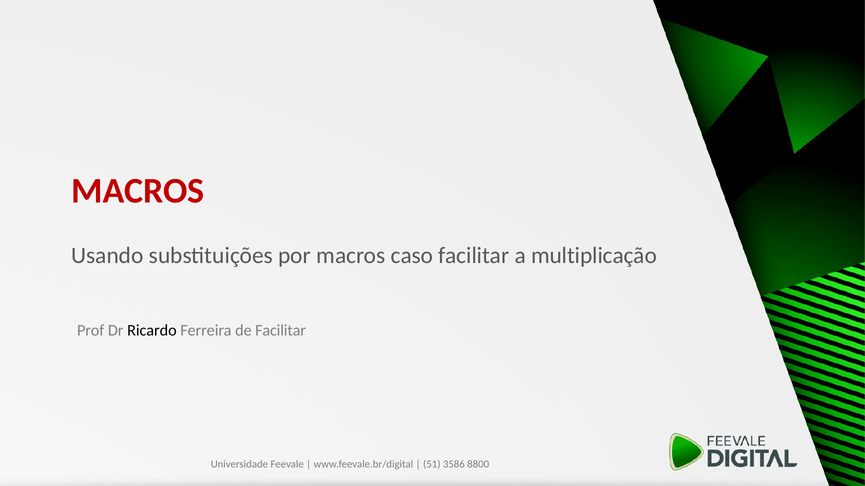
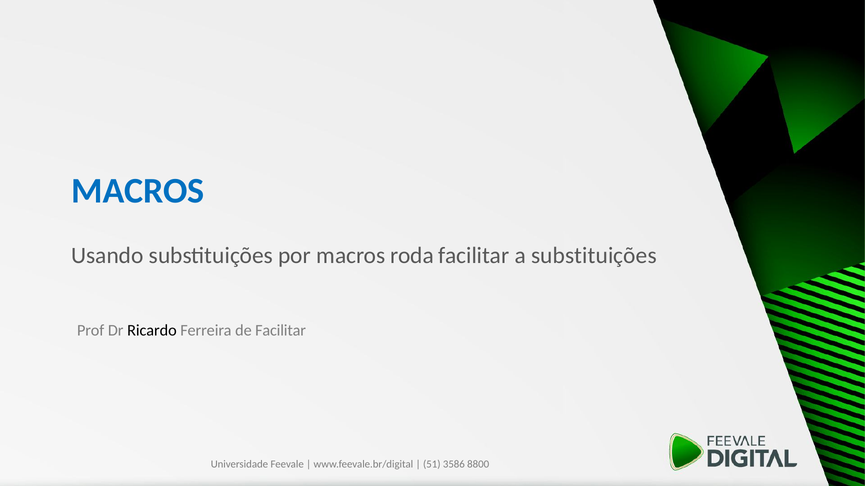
MACROS at (138, 191) colour: red -> blue
caso: caso -> roda
a multiplicação: multiplicação -> substituições
